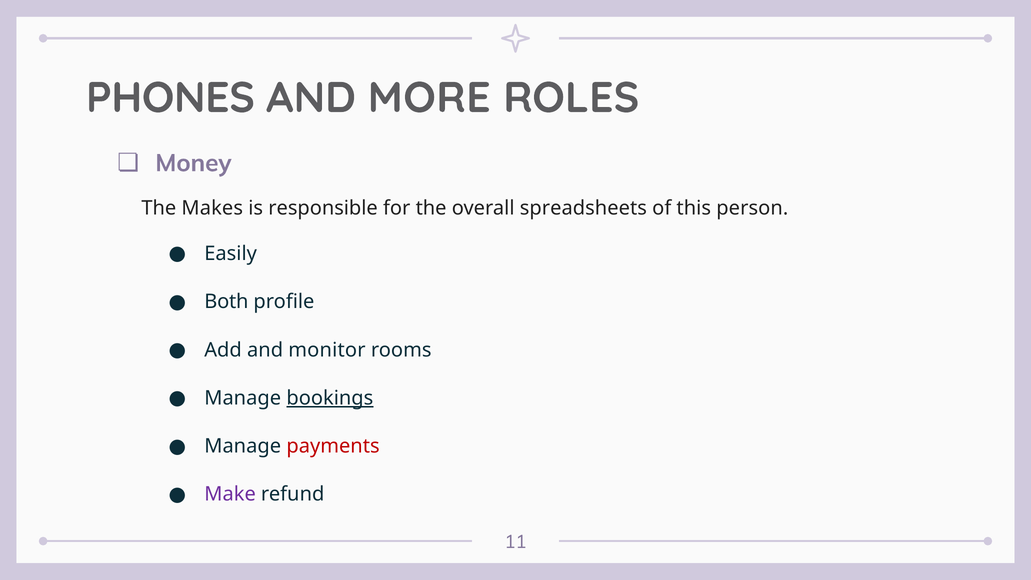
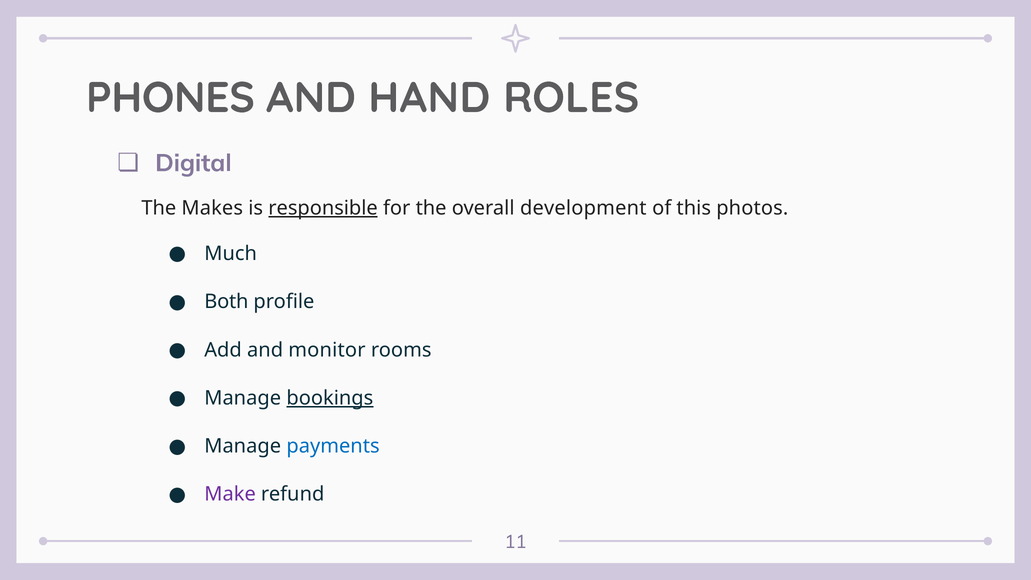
MORE: MORE -> HAND
Money: Money -> Digital
responsible underline: none -> present
spreadsheets: spreadsheets -> development
person: person -> photos
Easily: Easily -> Much
payments colour: red -> blue
